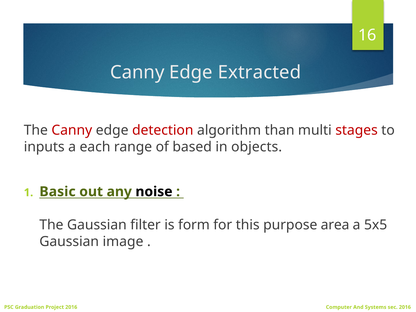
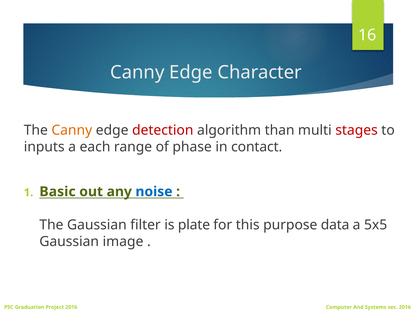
Extracted: Extracted -> Character
Canny at (72, 130) colour: red -> orange
based: based -> phase
objects: objects -> contact
noise colour: black -> blue
form: form -> plate
area: area -> data
